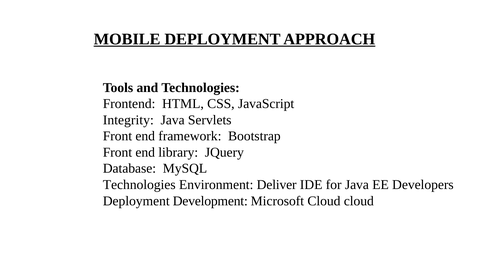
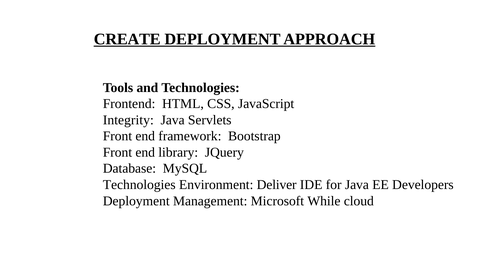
MOBILE: MOBILE -> CREATE
Development: Development -> Management
Microsoft Cloud: Cloud -> While
